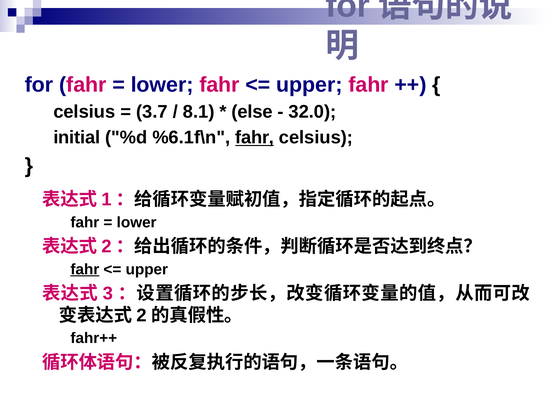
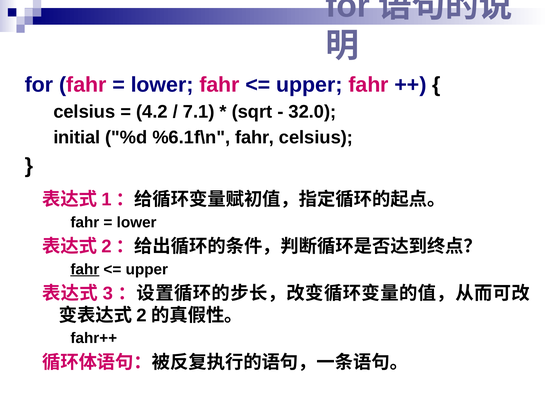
3.7: 3.7 -> 4.2
8.1: 8.1 -> 7.1
else: else -> sqrt
fahr at (255, 137) underline: present -> none
